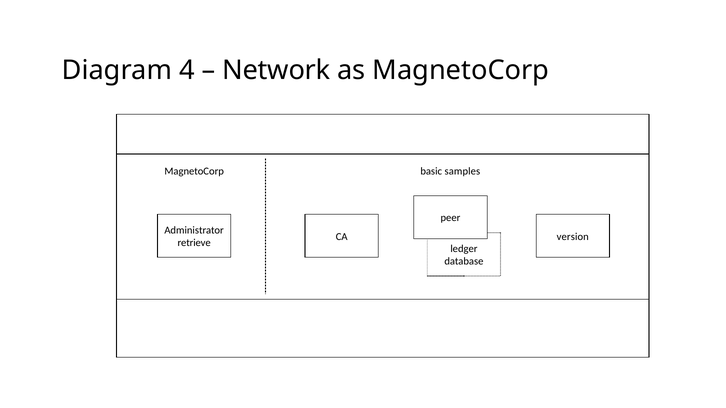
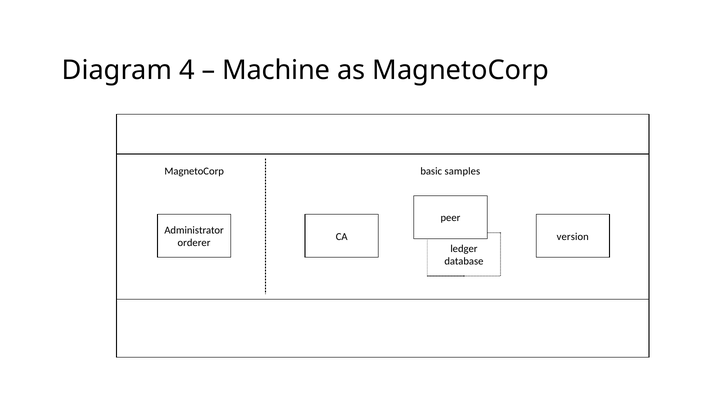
Network: Network -> Machine
retrieve: retrieve -> orderer
